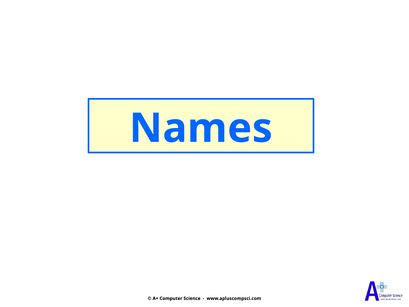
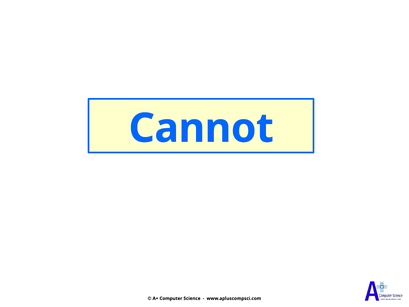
Names: Names -> Cannot
